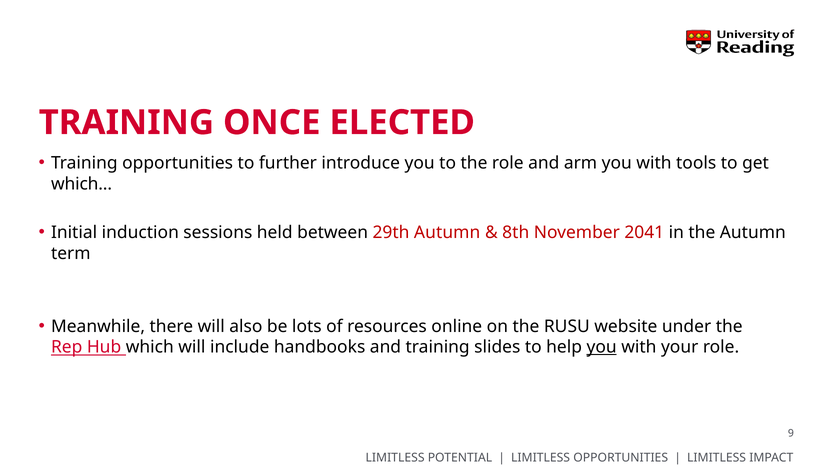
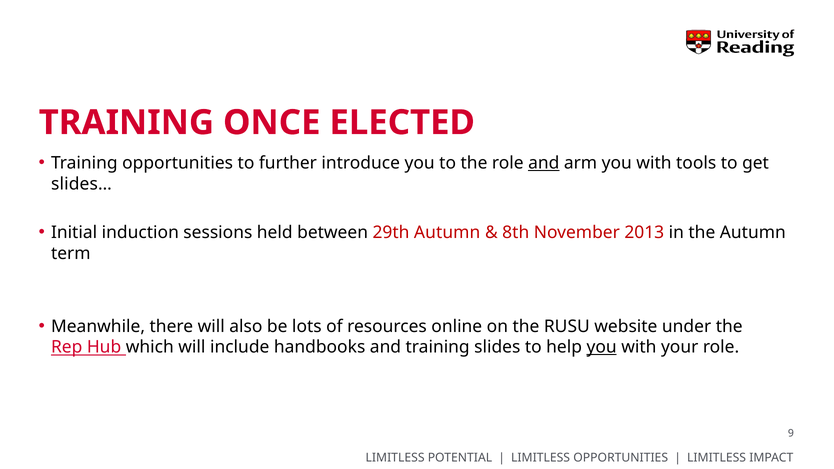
and at (544, 163) underline: none -> present
which…: which… -> slides…
2041: 2041 -> 2013
